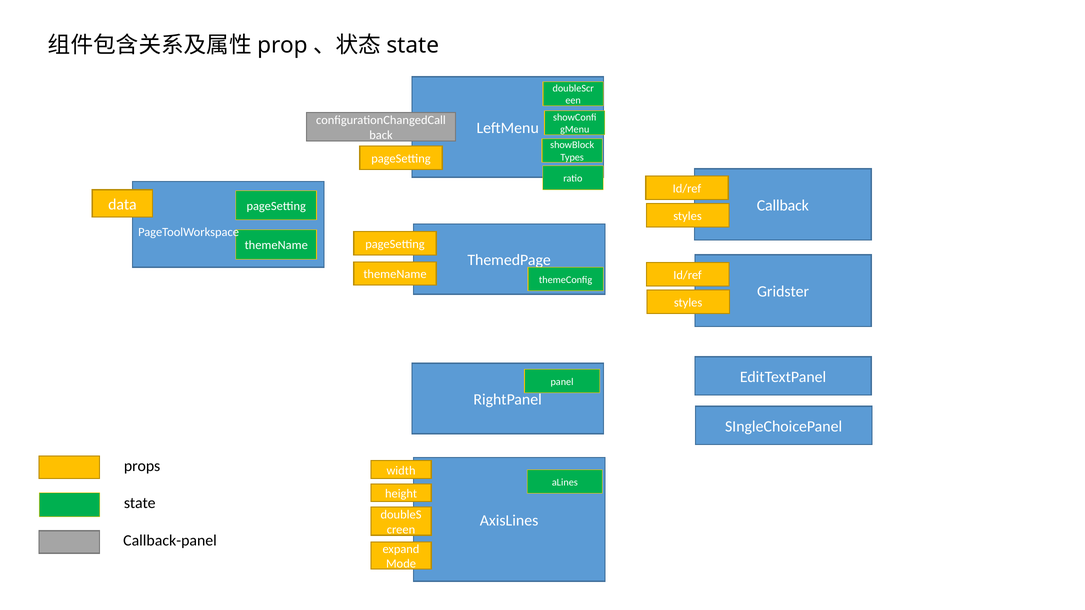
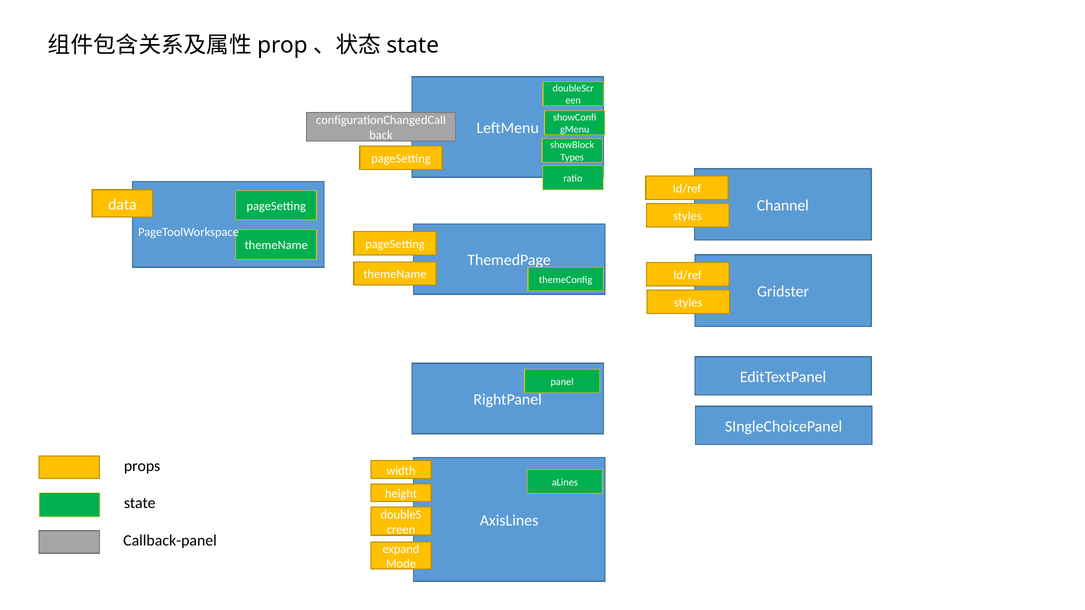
Callback: Callback -> Channel
